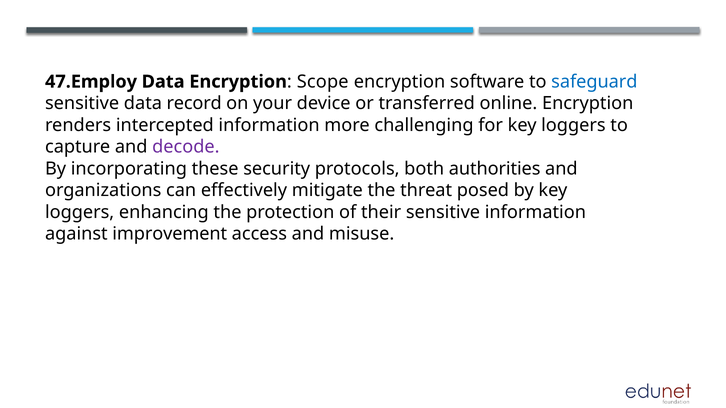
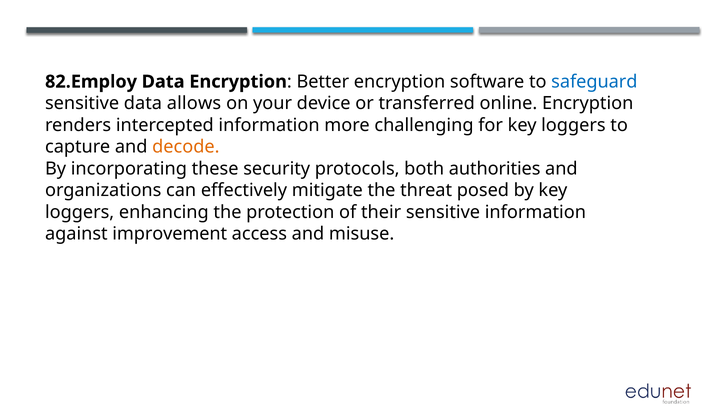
47.Employ: 47.Employ -> 82.Employ
Scope: Scope -> Better
record: record -> allows
decode colour: purple -> orange
